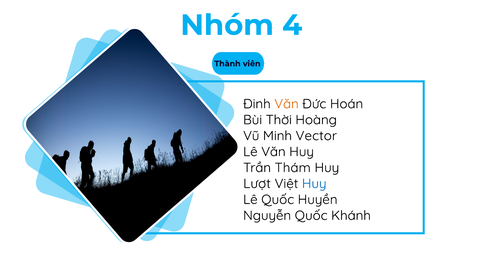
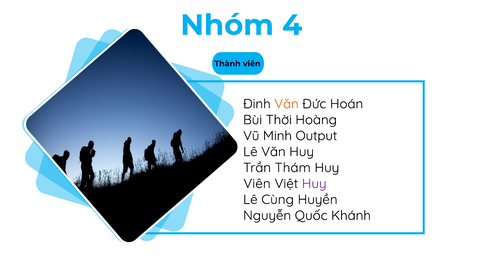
Vector: Vector -> Output
Lượt at (257, 183): Lượt -> Viên
Huy at (314, 183) colour: blue -> purple
Lê Quốc: Quốc -> Cùng
